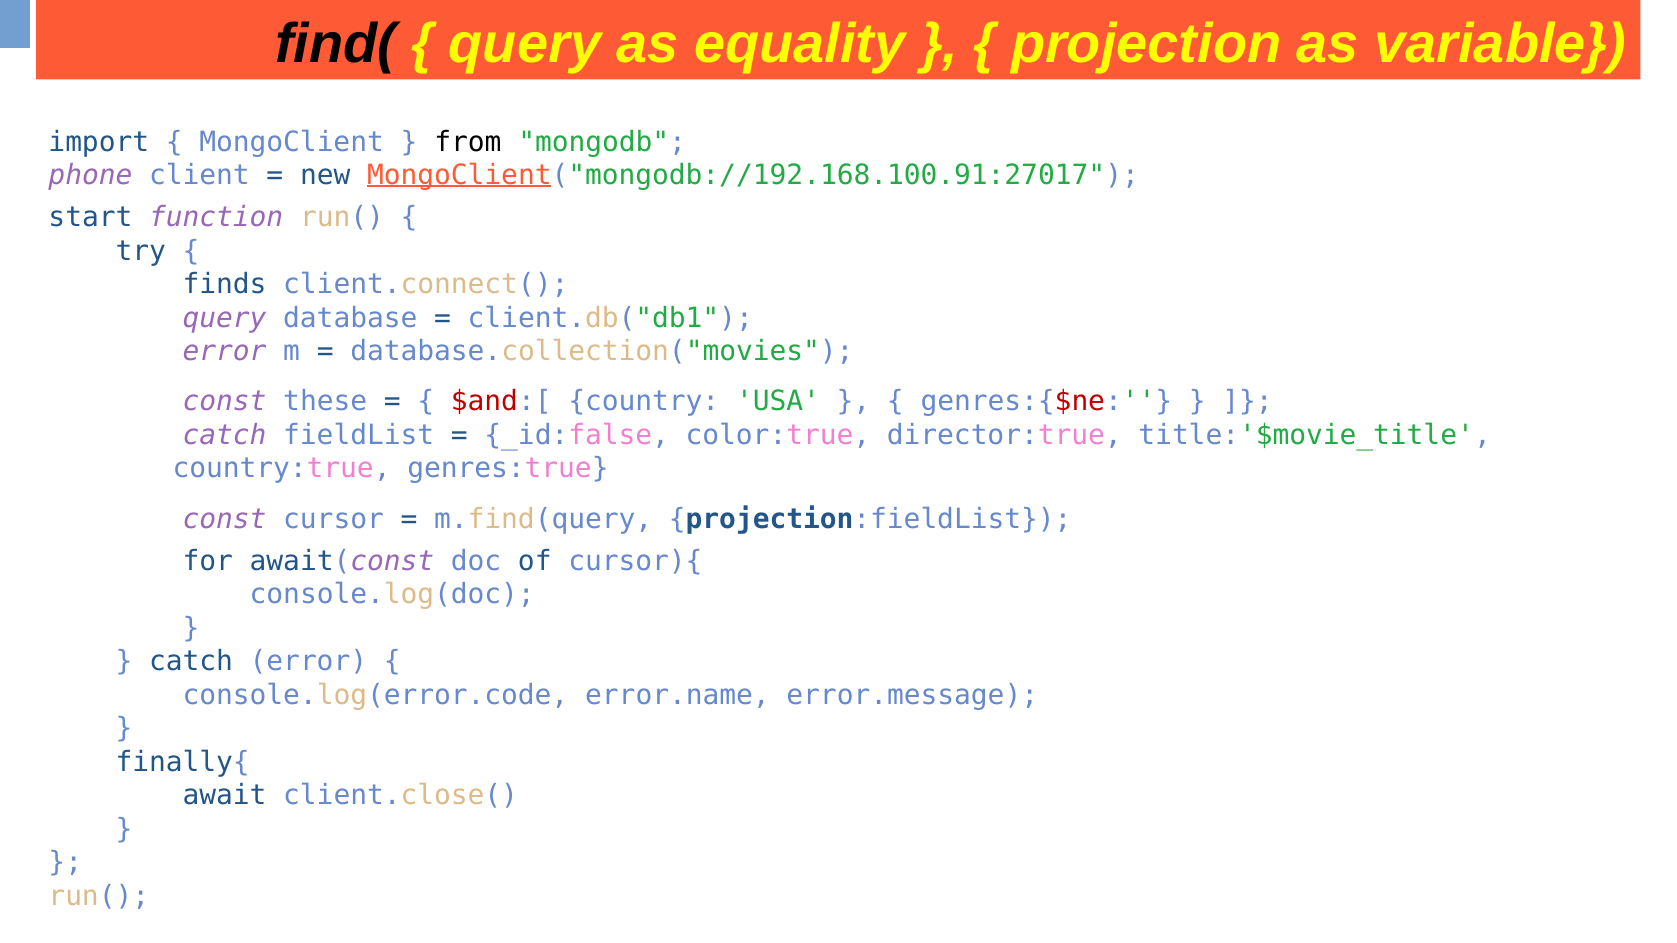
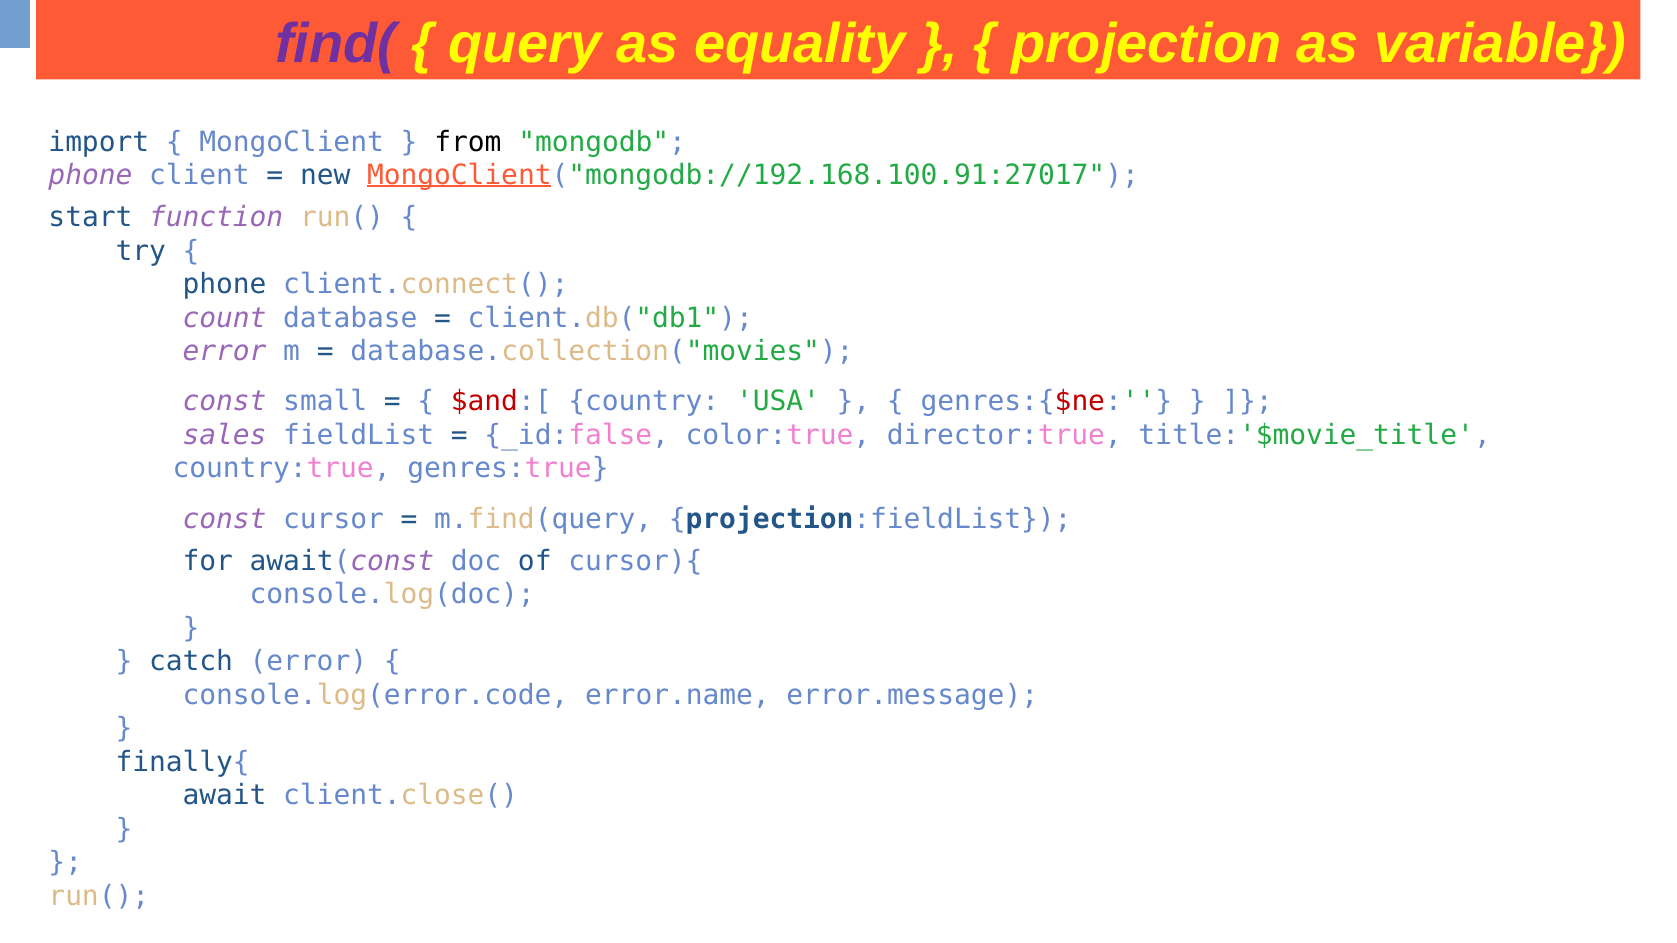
find( colour: black -> purple
finds at (225, 285): finds -> phone
query at (225, 318): query -> count
these: these -> small
catch at (225, 435): catch -> sales
